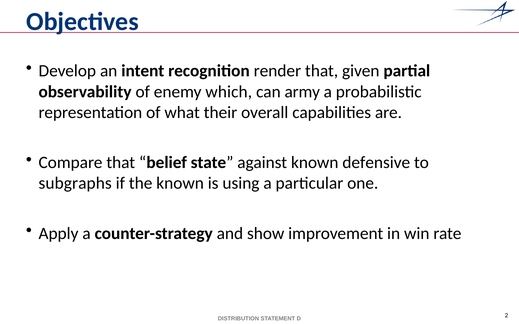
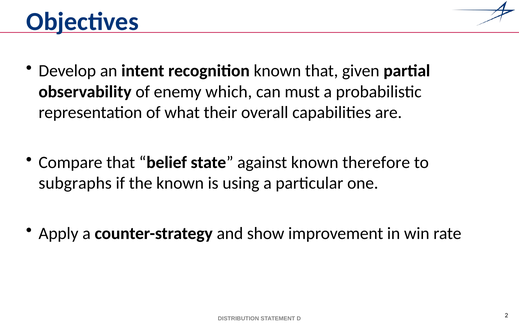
recognition render: render -> known
army: army -> must
defensive: defensive -> therefore
